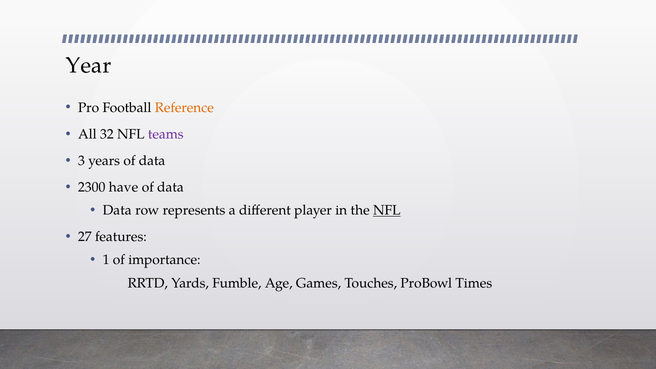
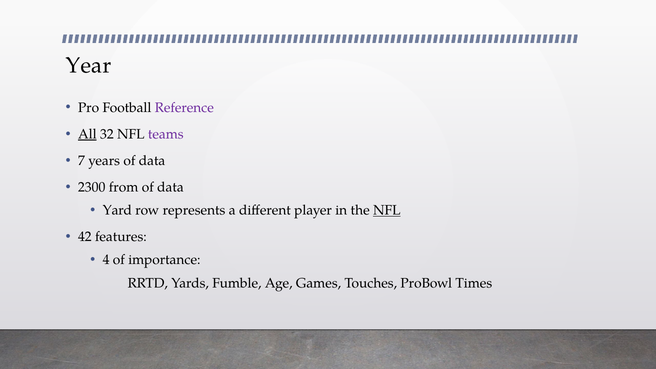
Reference colour: orange -> purple
All underline: none -> present
3: 3 -> 7
have: have -> from
Data at (117, 210): Data -> Yard
27: 27 -> 42
1: 1 -> 4
